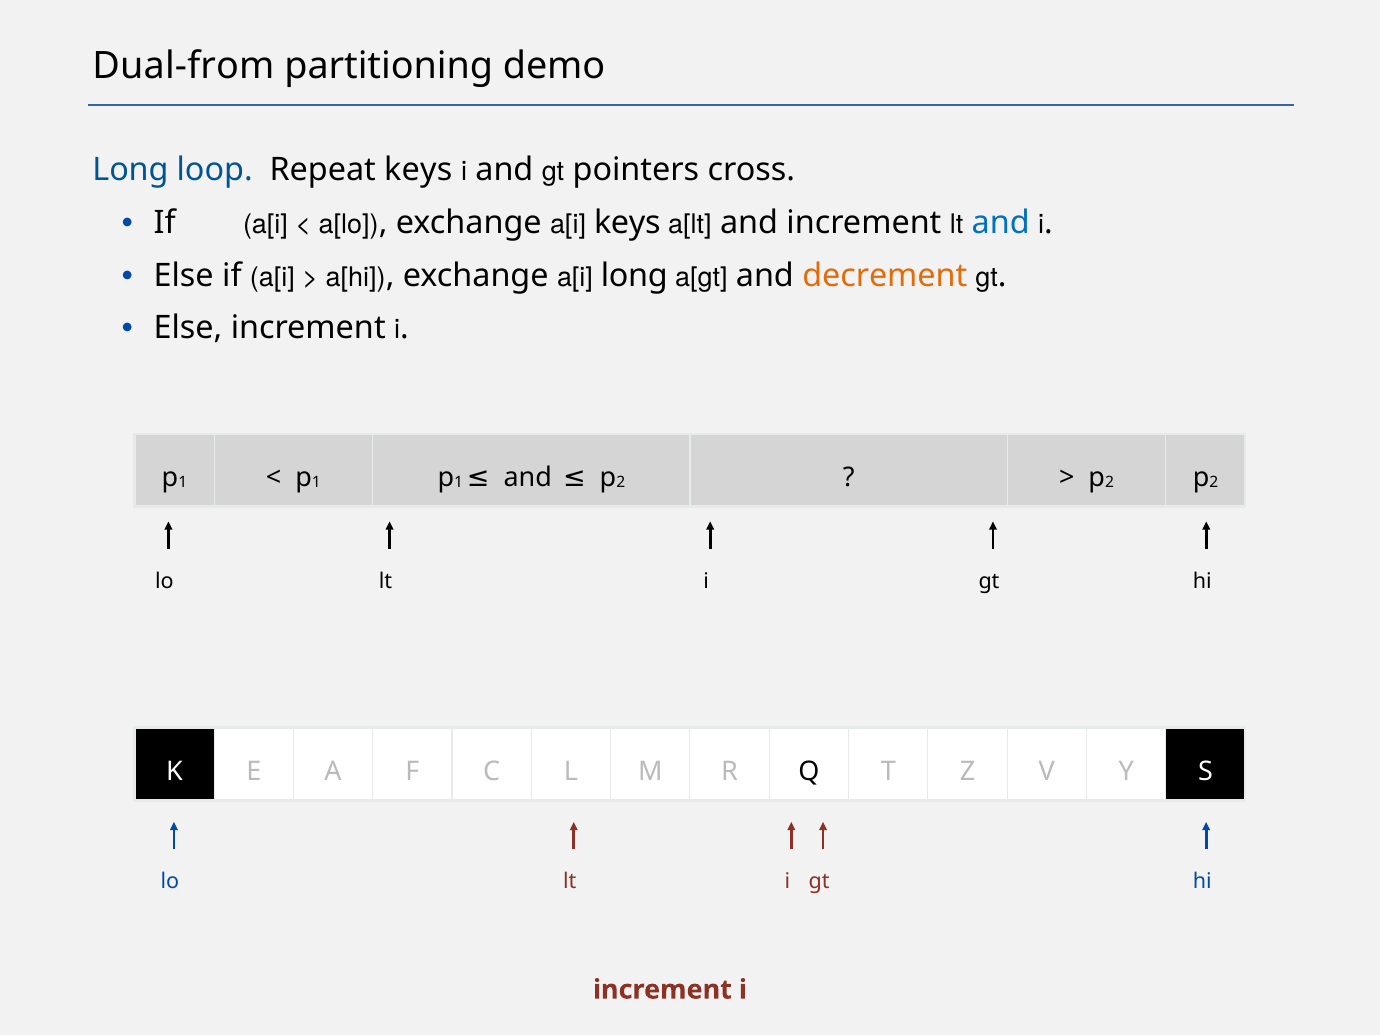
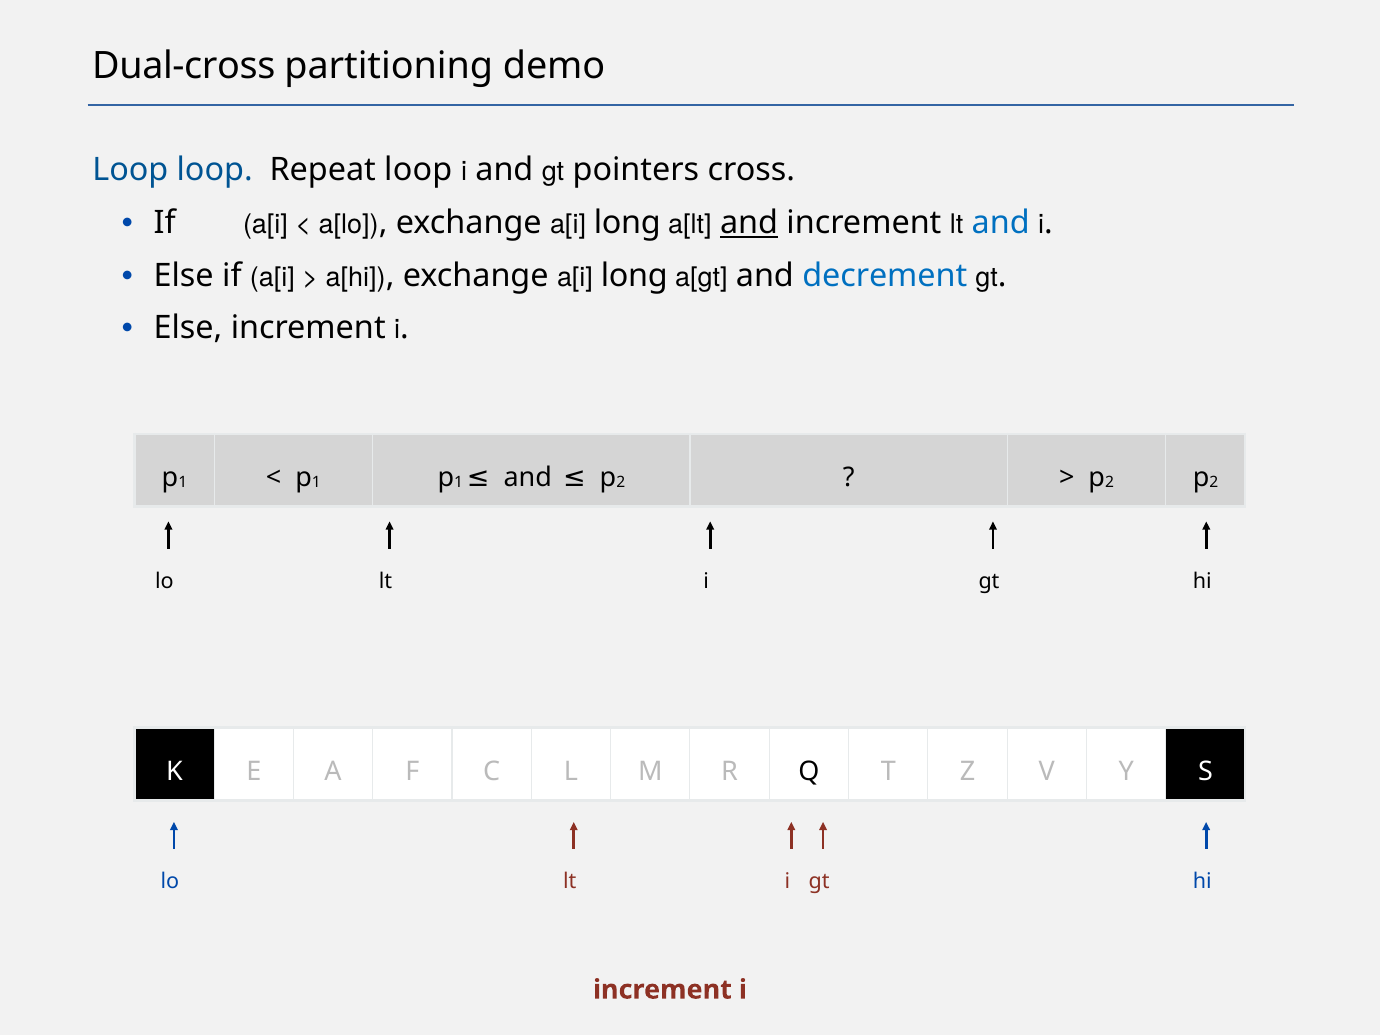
Dual-from: Dual-from -> Dual-cross
Long at (130, 170): Long -> Loop
Repeat keys: keys -> loop
a[lo exchange a[i keys: keys -> long
and at (749, 223) underline: none -> present
decrement colour: orange -> blue
